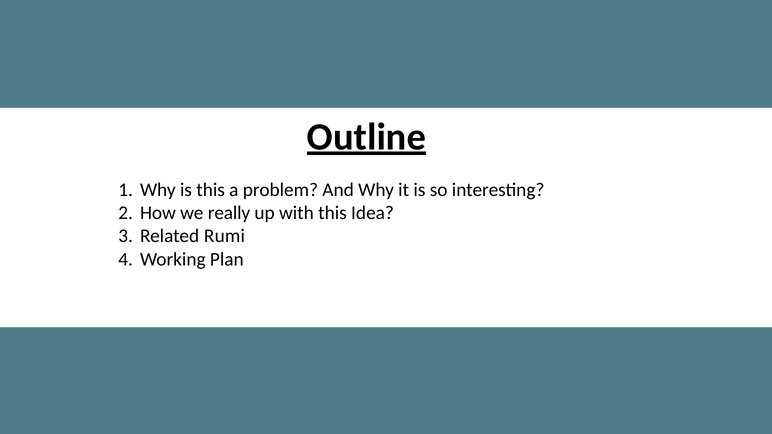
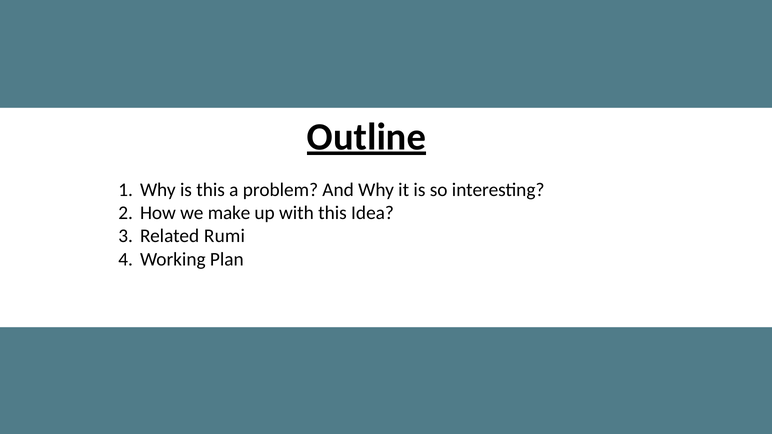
really: really -> make
